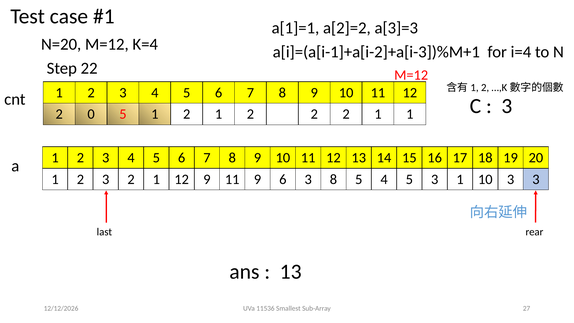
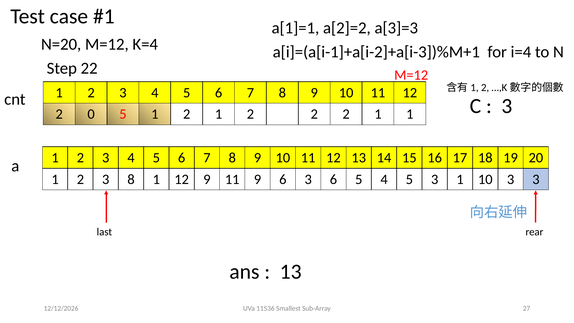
3 2: 2 -> 8
3 8: 8 -> 6
